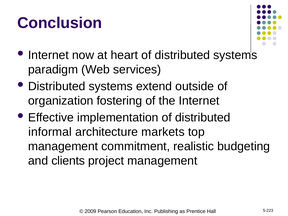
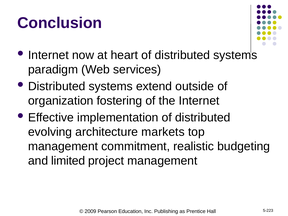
informal: informal -> evolving
clients: clients -> limited
